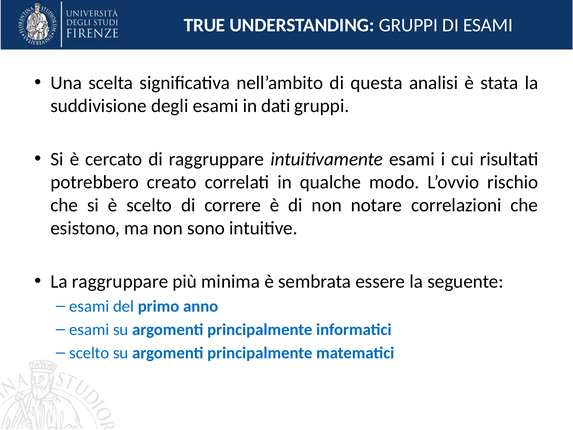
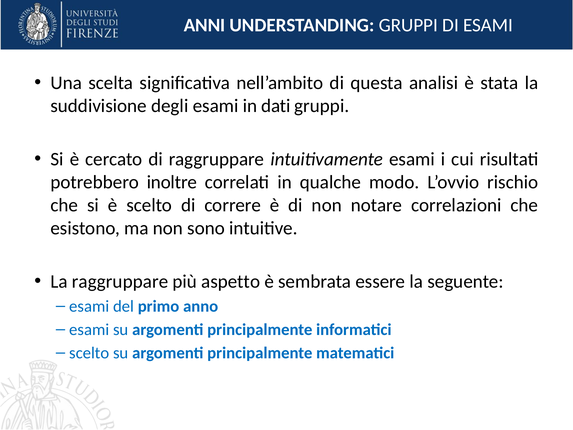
TRUE: TRUE -> ANNI
creato: creato -> inoltre
minima: minima -> aspetto
